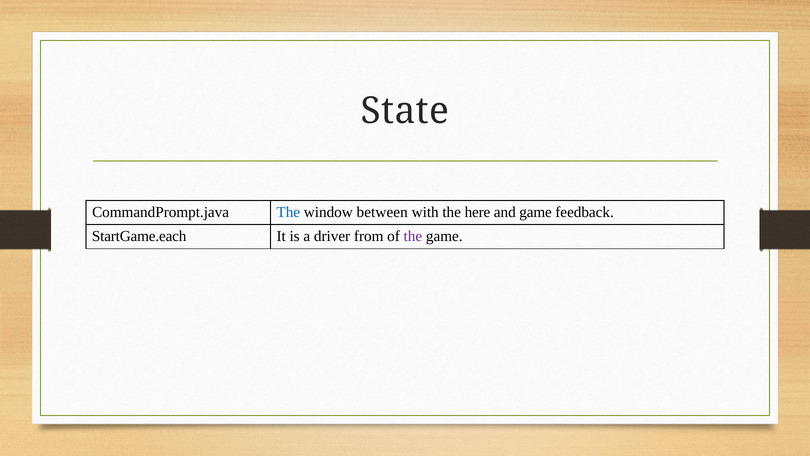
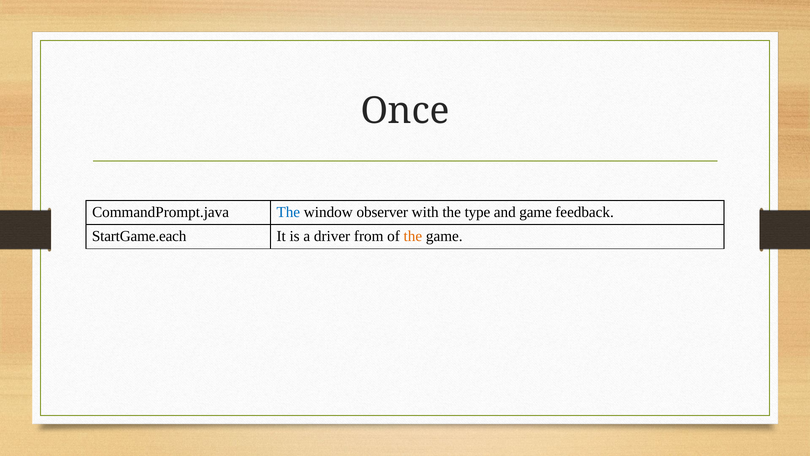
State: State -> Once
between: between -> observer
here: here -> type
the at (413, 236) colour: purple -> orange
